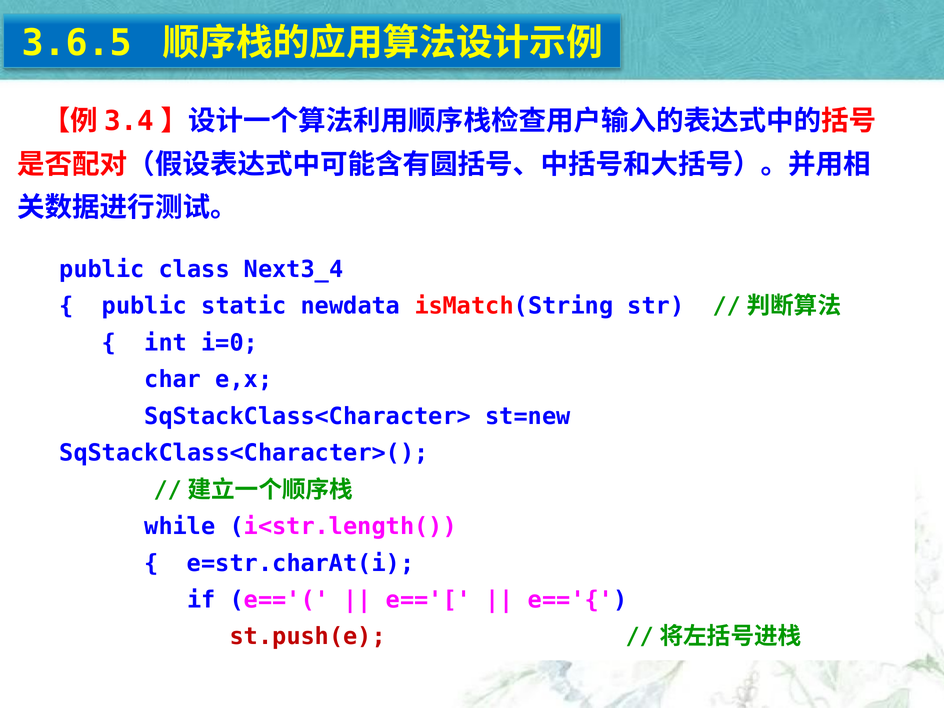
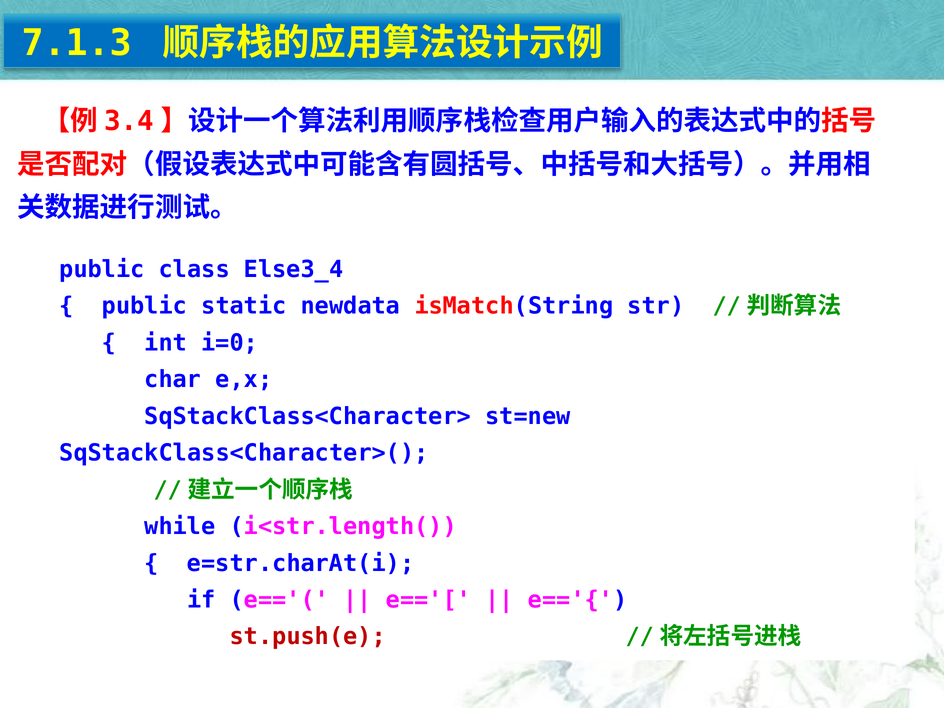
3.6.5: 3.6.5 -> 7.1.3
Next3_4: Next3_4 -> Else3_4
